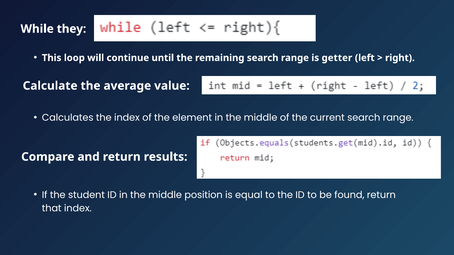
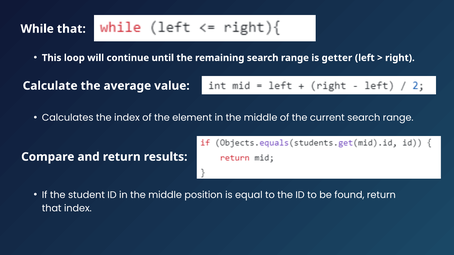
While they: they -> that
